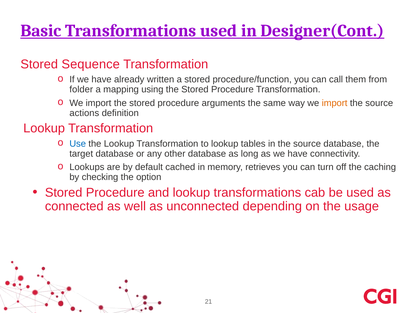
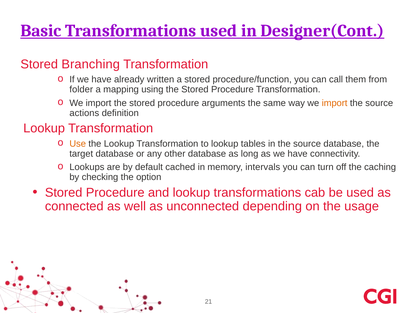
Sequence: Sequence -> Branching
Use colour: blue -> orange
retrieves: retrieves -> intervals
